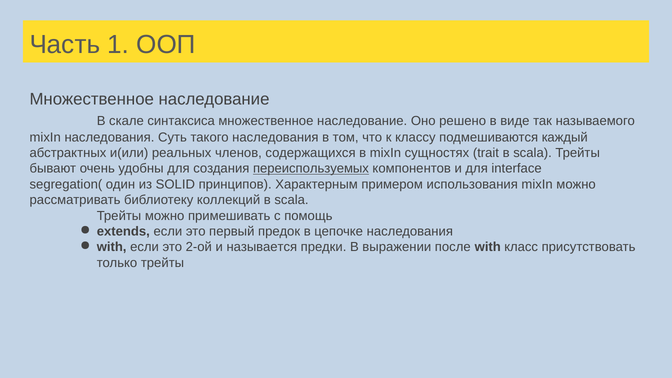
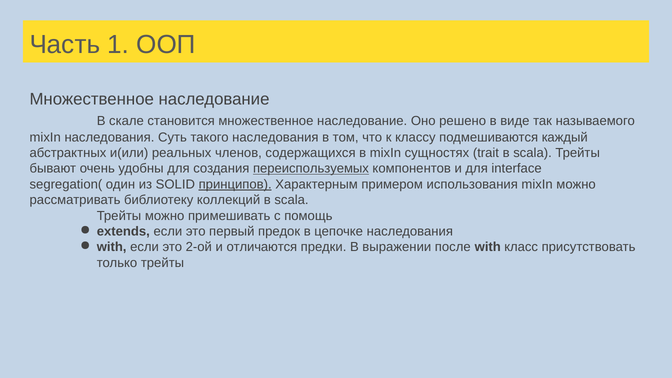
синтаксиса: синтаксиса -> становится
принципов underline: none -> present
называется: называется -> отличаются
